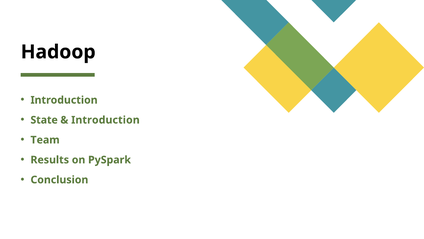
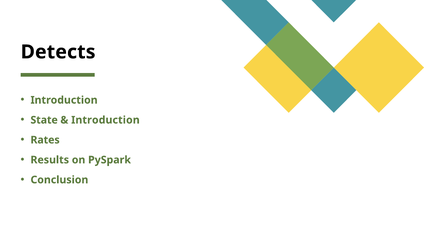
Hadoop: Hadoop -> Detects
Team: Team -> Rates
